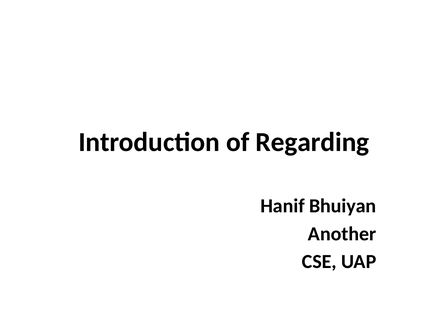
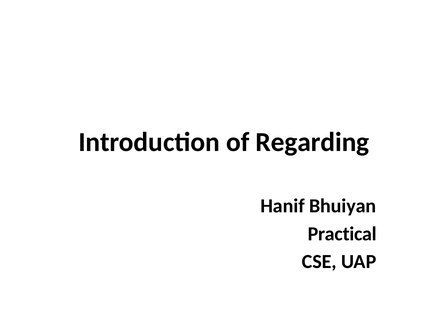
Another: Another -> Practical
